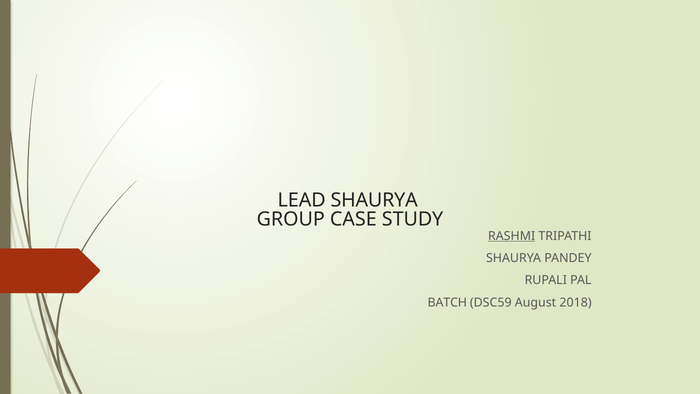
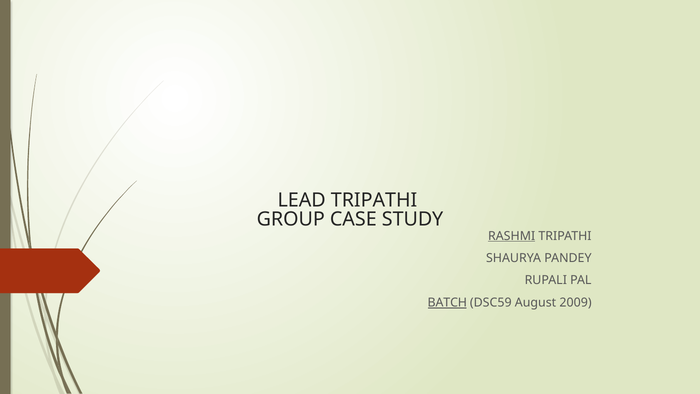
LEAD SHAURYA: SHAURYA -> TRIPATHI
BATCH underline: none -> present
2018: 2018 -> 2009
